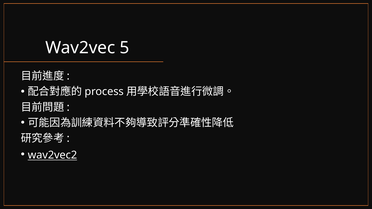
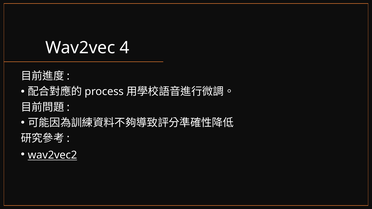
5: 5 -> 4
